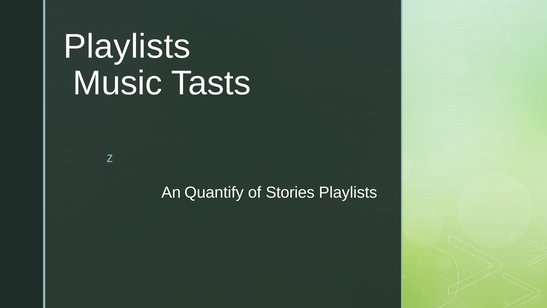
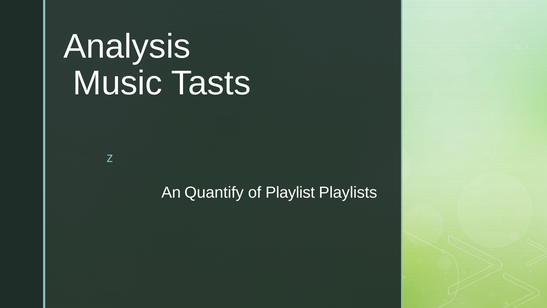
Playlists at (127, 46): Playlists -> Analysis
Stories: Stories -> Playlist
